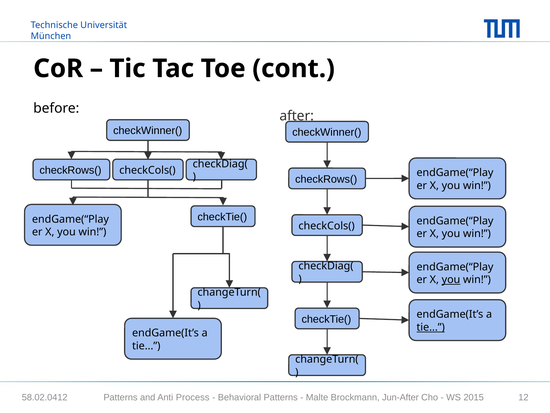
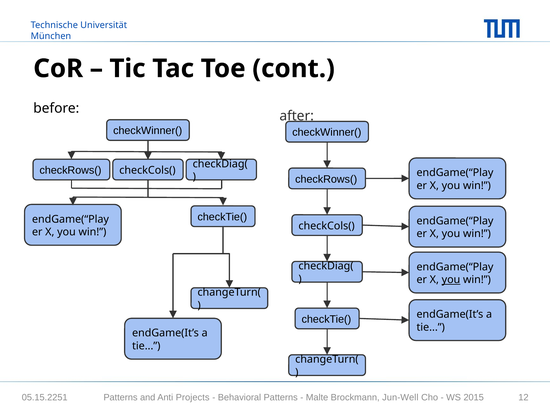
tie at (431, 327) underline: present -> none
58.02.0412: 58.02.0412 -> 05.15.2251
Process: Process -> Projects
Jun-After: Jun-After -> Jun-Well
